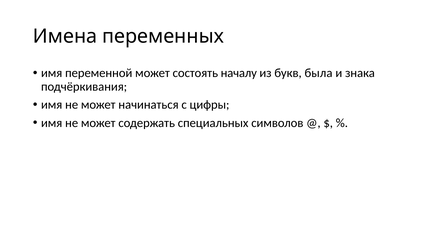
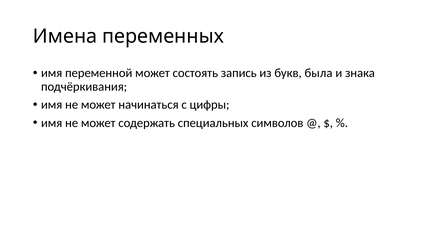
началу: началу -> запись
